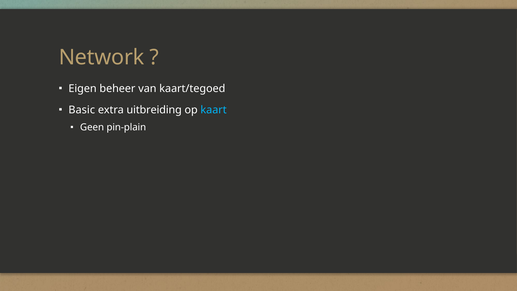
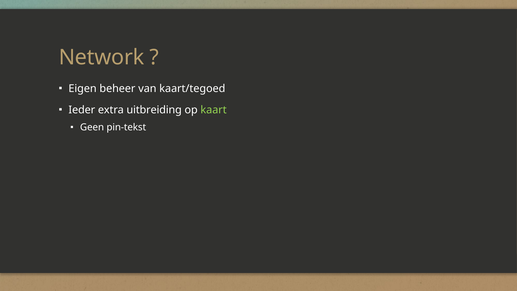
Basic: Basic -> Ieder
kaart colour: light blue -> light green
pin-plain: pin-plain -> pin-tekst
